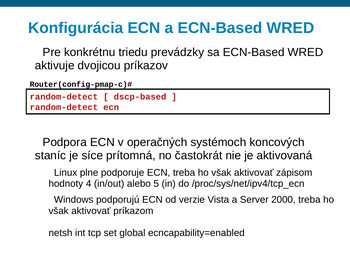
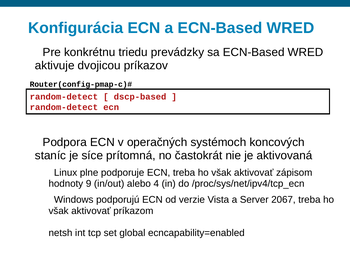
4: 4 -> 9
5: 5 -> 4
2000: 2000 -> 2067
